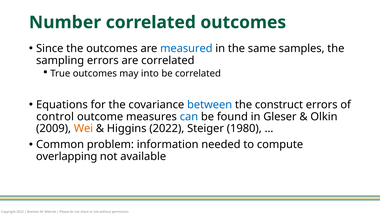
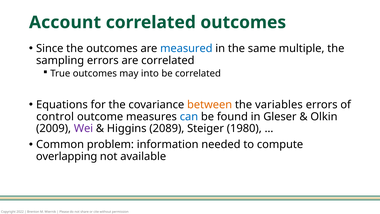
Number: Number -> Account
samples: samples -> multiple
between colour: blue -> orange
construct: construct -> variables
Wei colour: orange -> purple
Higgins 2022: 2022 -> 2089
